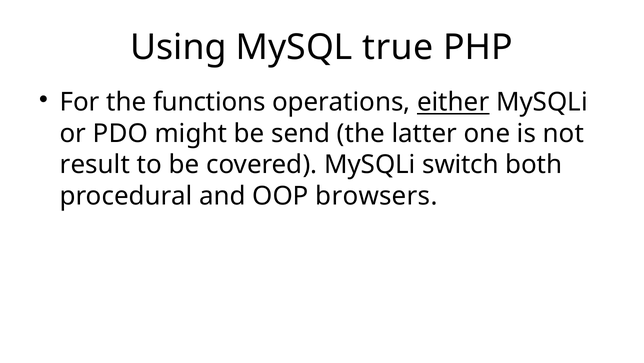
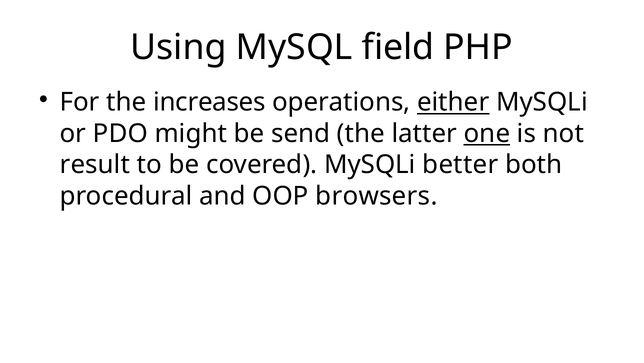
true: true -> field
functions: functions -> increases
one underline: none -> present
switch: switch -> better
